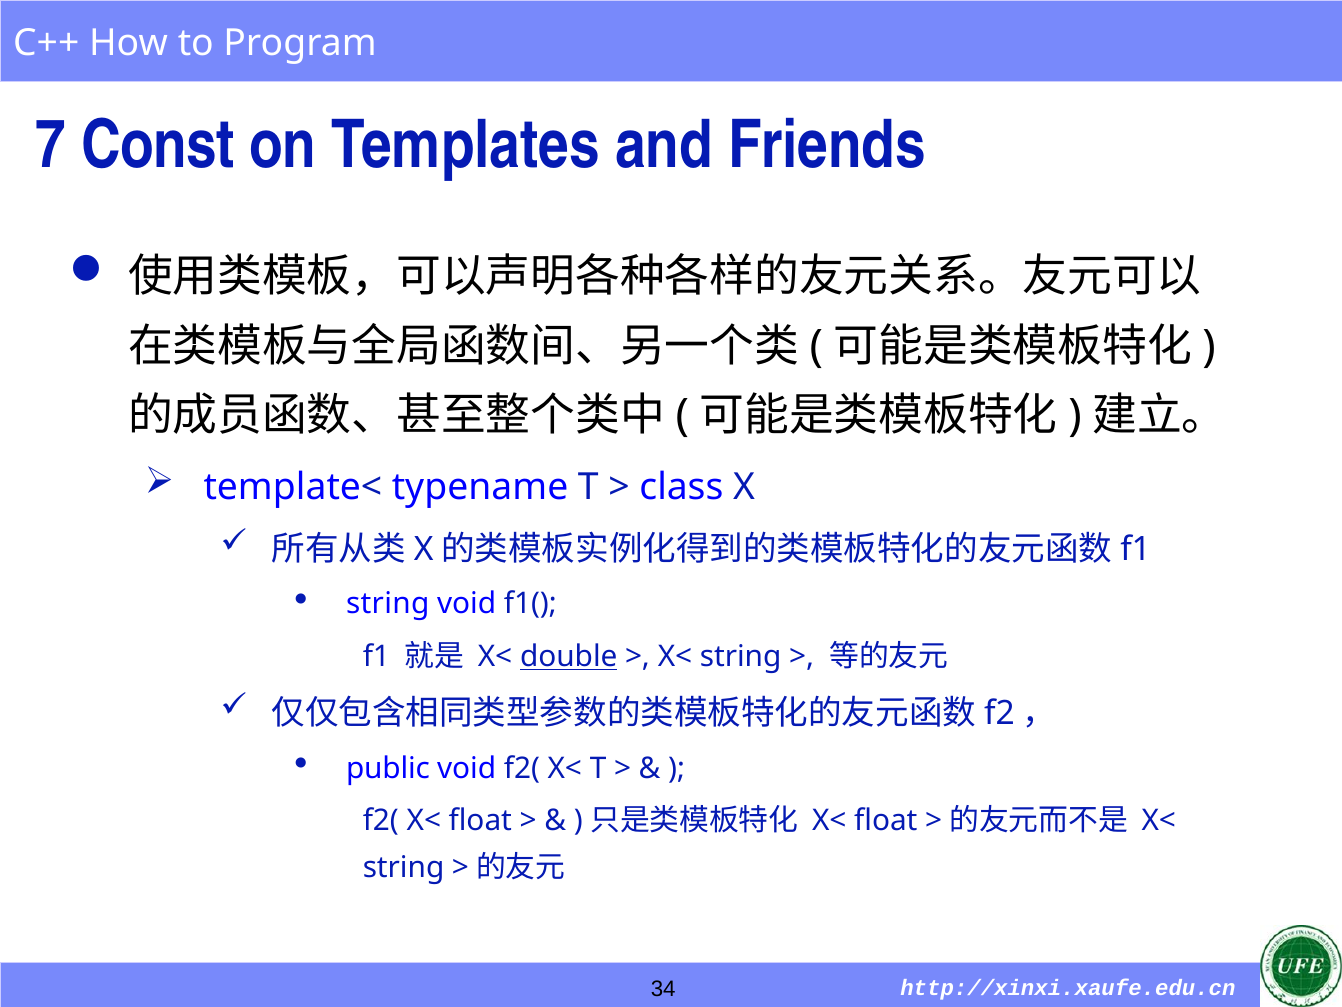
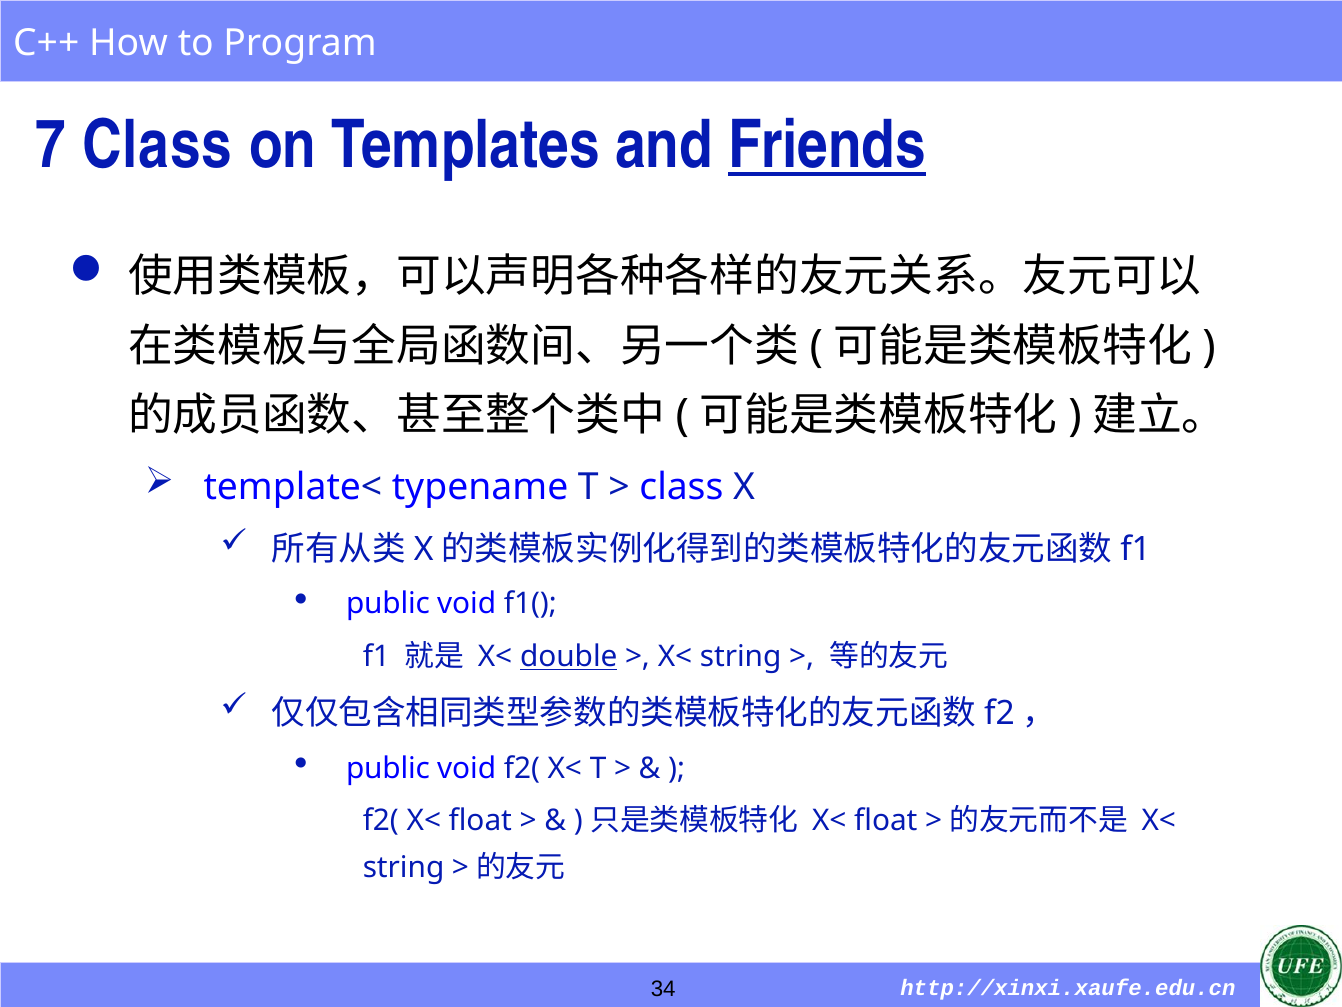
7 Const: Const -> Class
Friends underline: none -> present
string at (388, 604): string -> public
